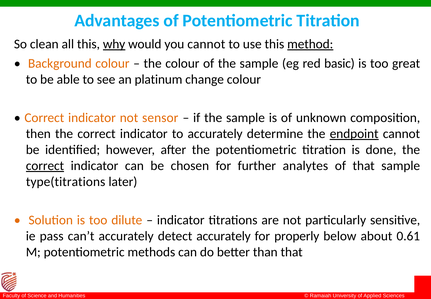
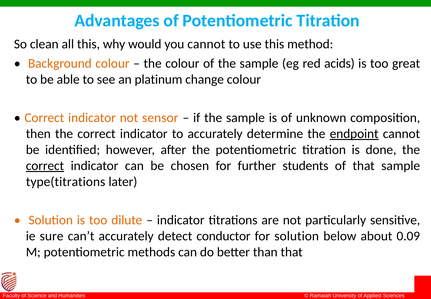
why underline: present -> none
method underline: present -> none
basic: basic -> acids
analytes: analytes -> students
pass: pass -> sure
detect accurately: accurately -> conductor
for properly: properly -> solution
0.61: 0.61 -> 0.09
